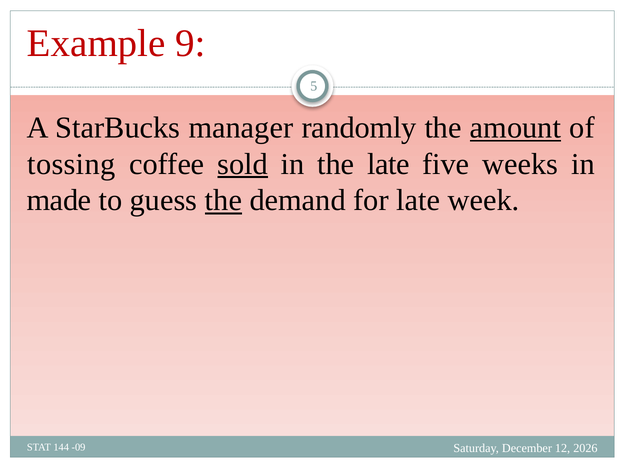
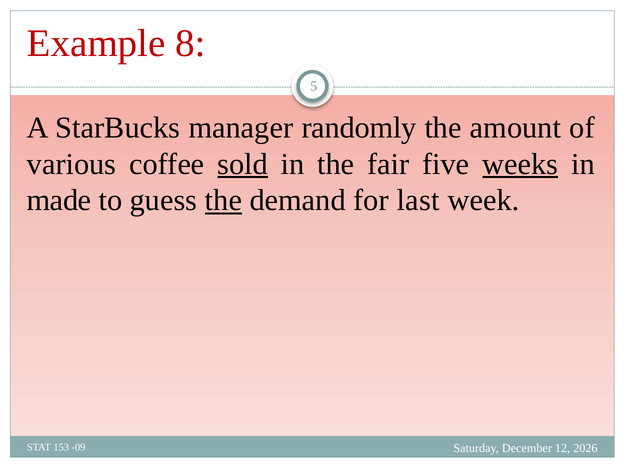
9: 9 -> 8
amount underline: present -> none
tossing: tossing -> various
the late: late -> fair
weeks underline: none -> present
for late: late -> last
144: 144 -> 153
